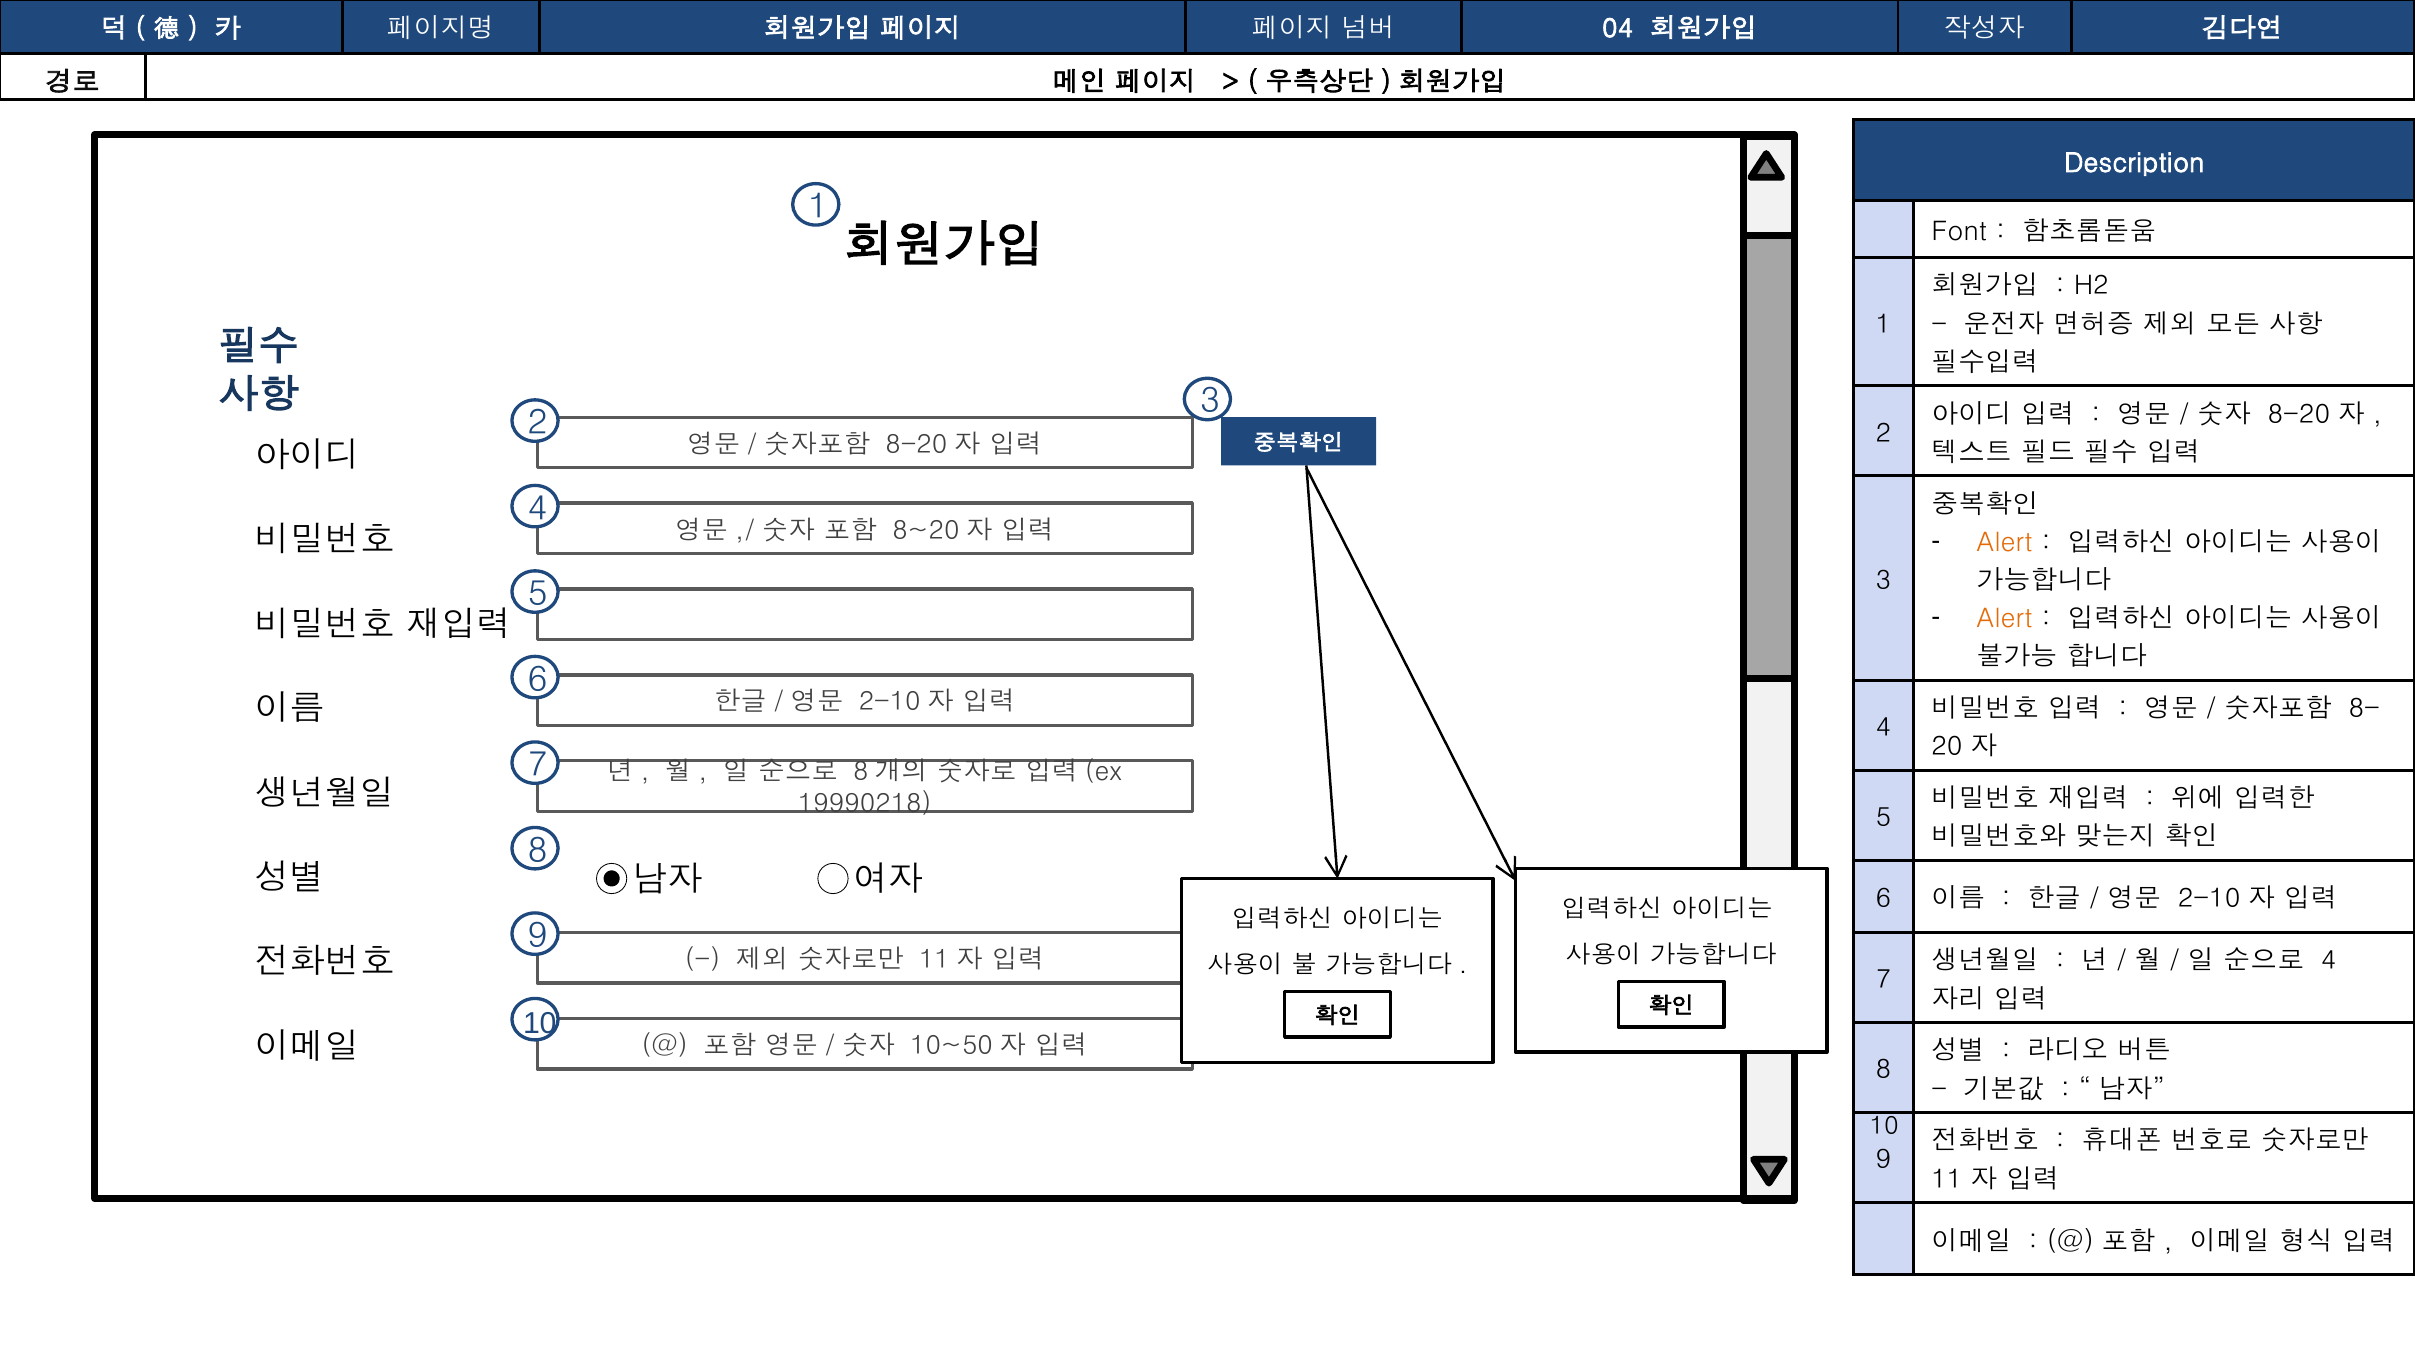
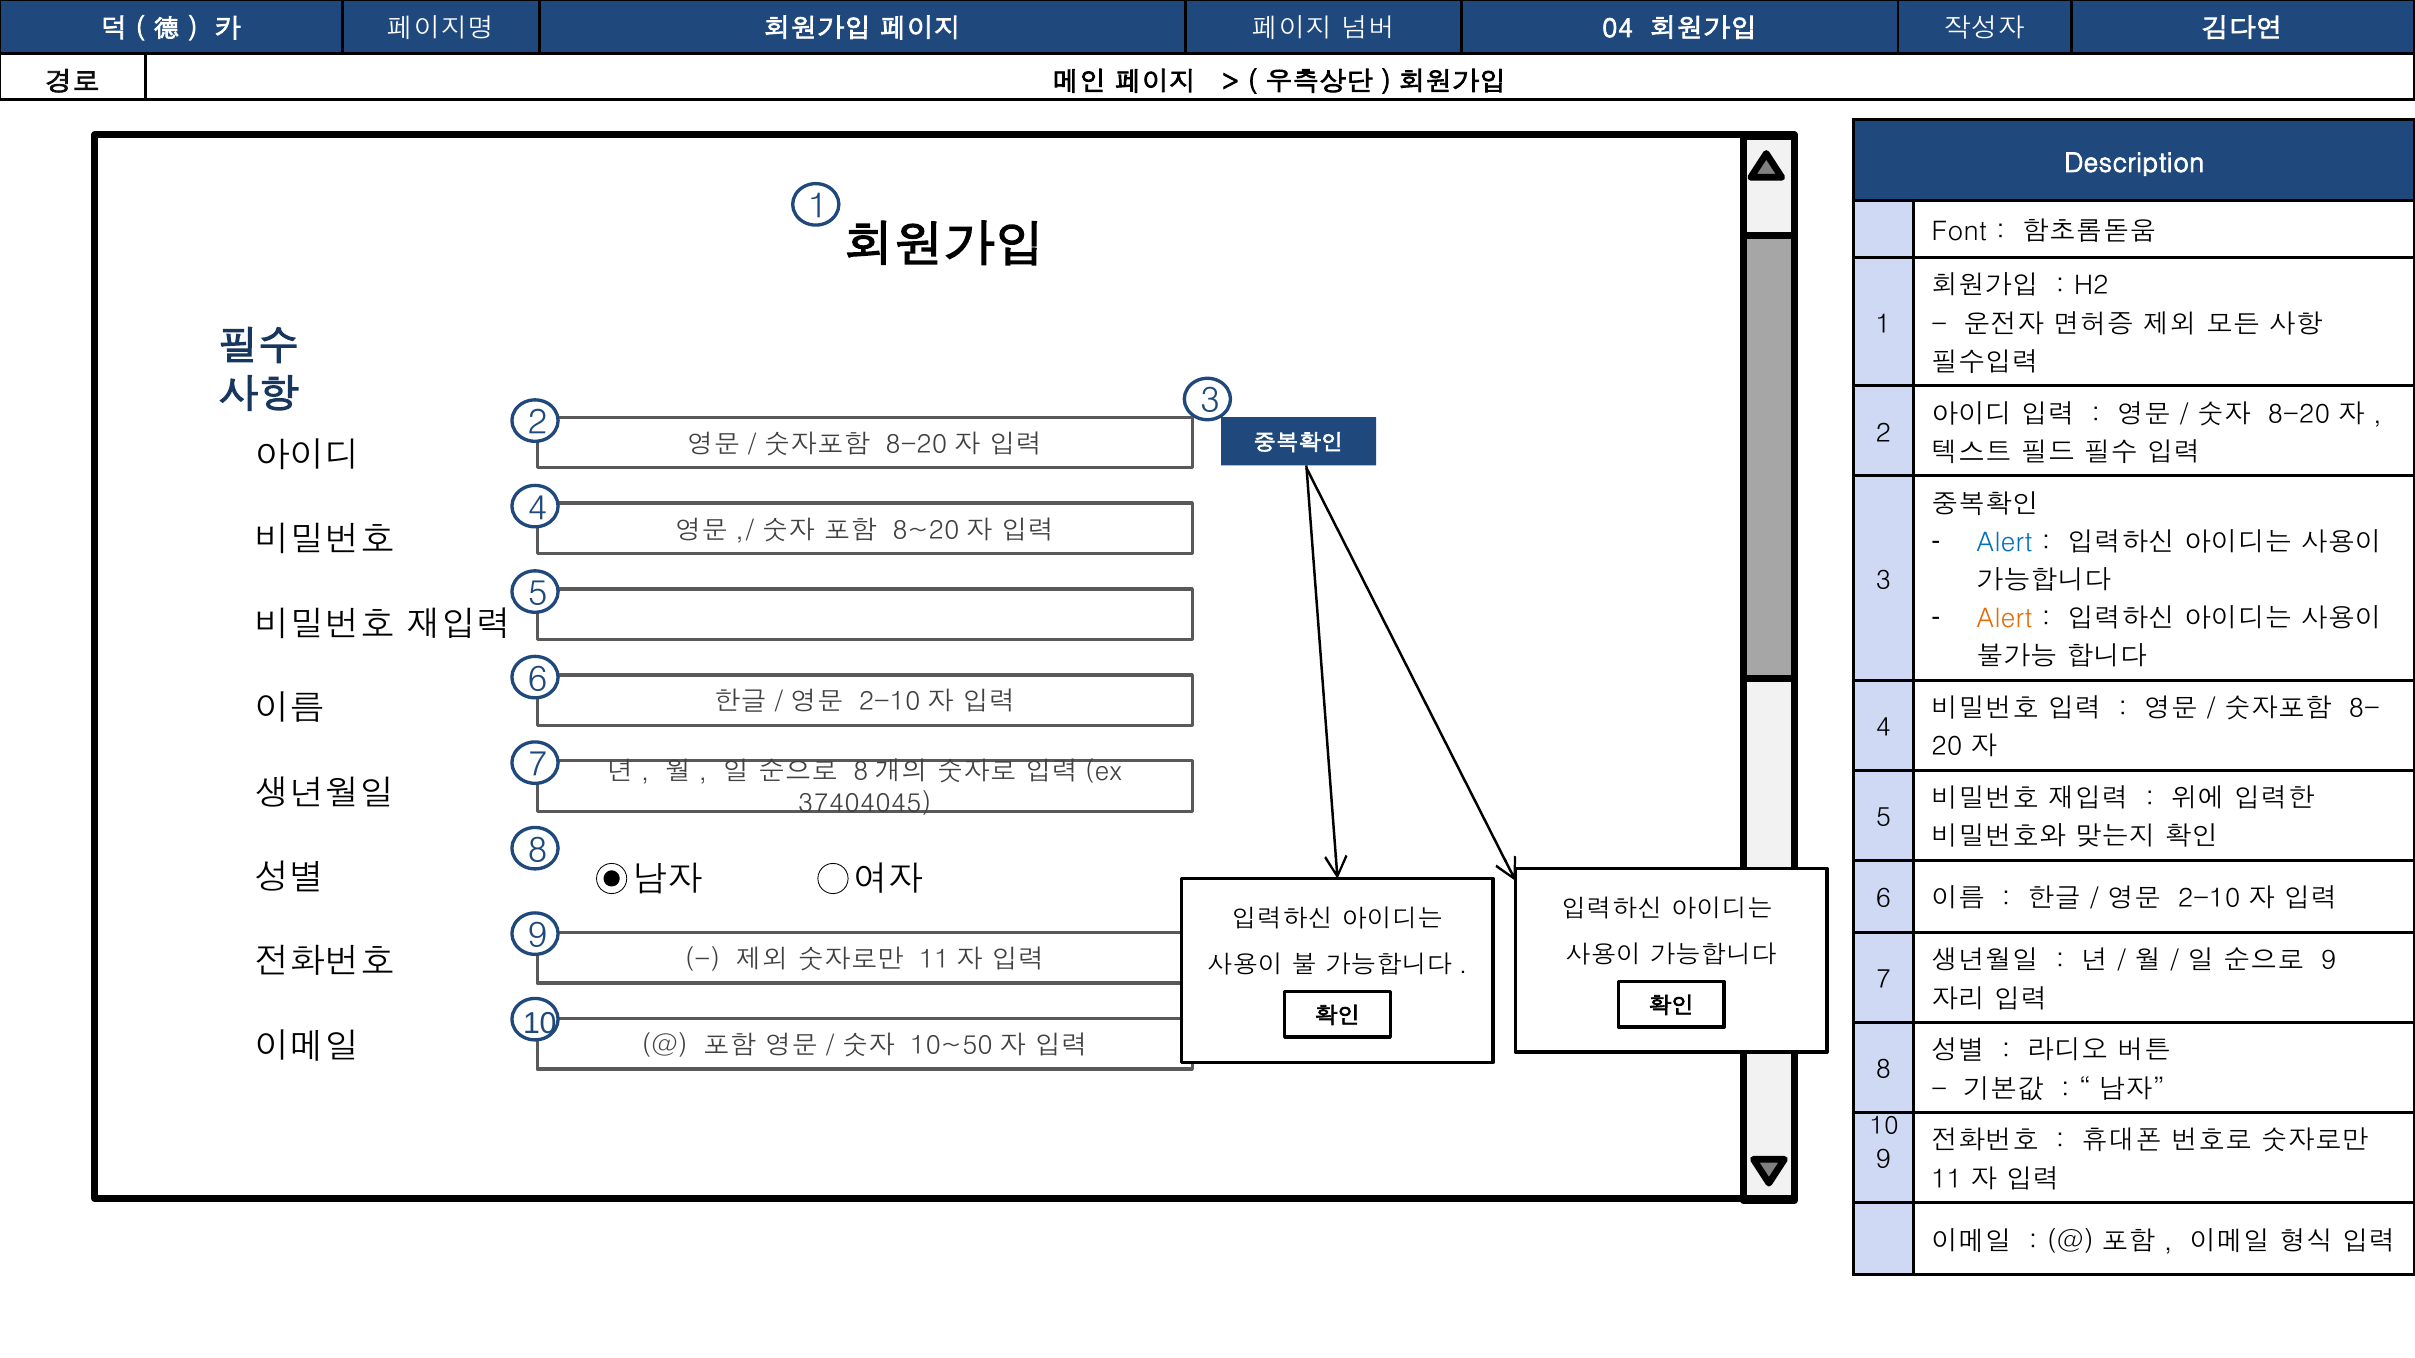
Alert at (2005, 543) colour: orange -> blue
19990218: 19990218 -> 37404045
4 at (2329, 961): 4 -> 9
